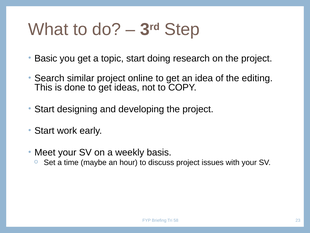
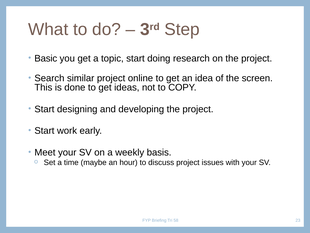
editing: editing -> screen
